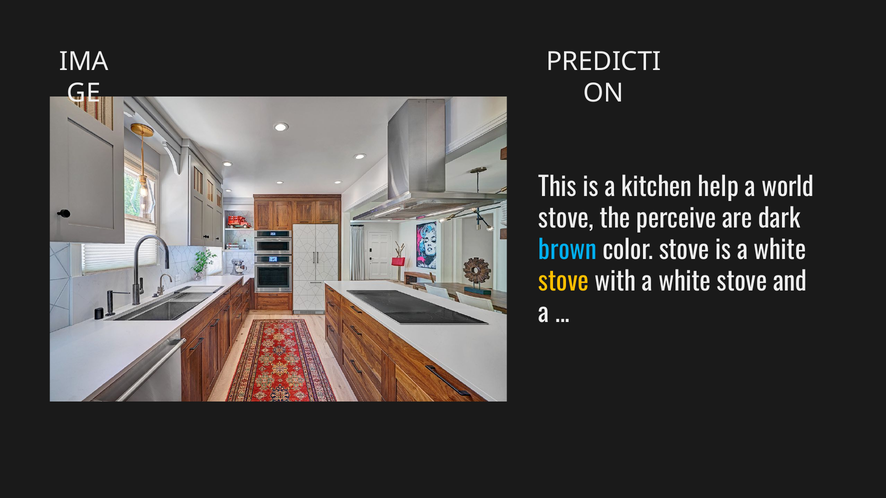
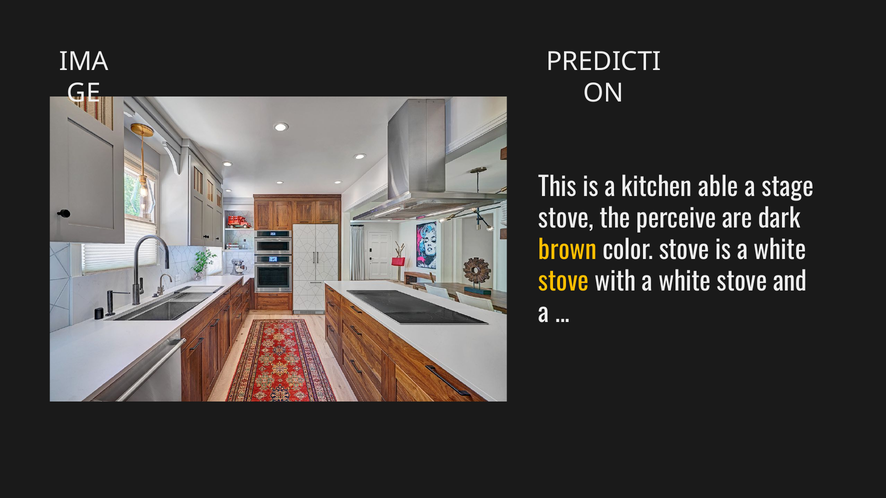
help: help -> able
world: world -> stage
brown colour: light blue -> yellow
